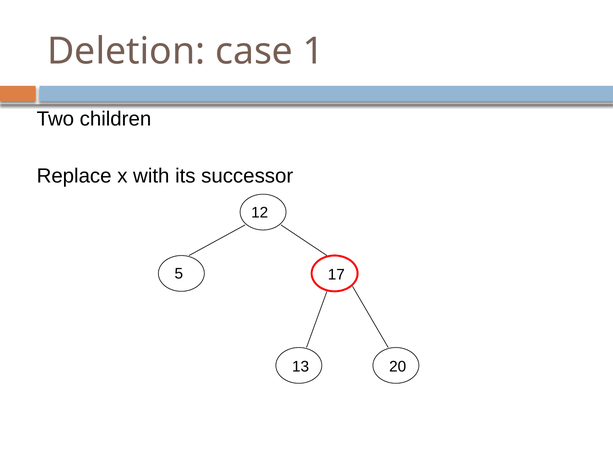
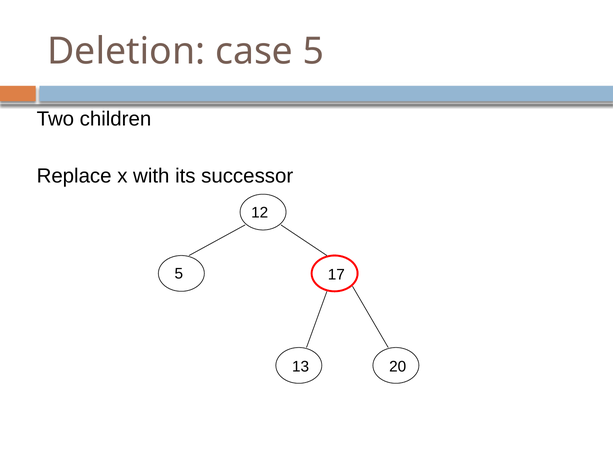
case 1: 1 -> 5
